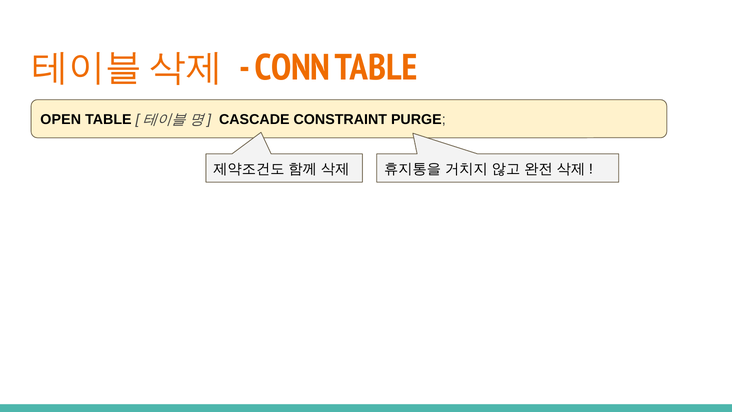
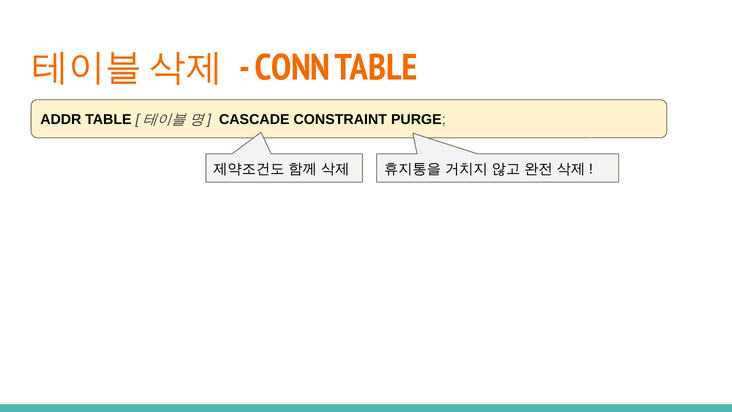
OPEN: OPEN -> ADDR
